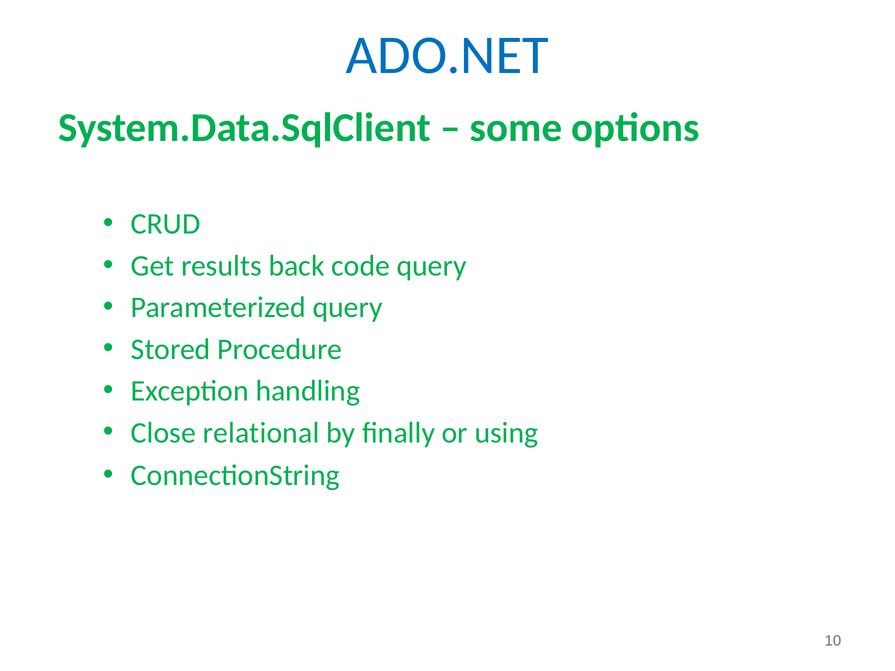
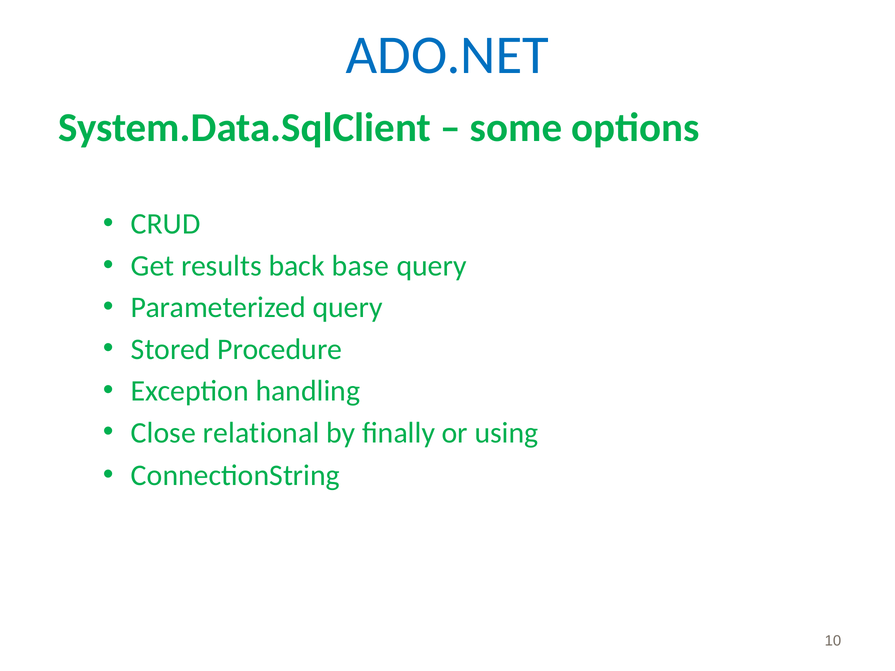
code: code -> base
